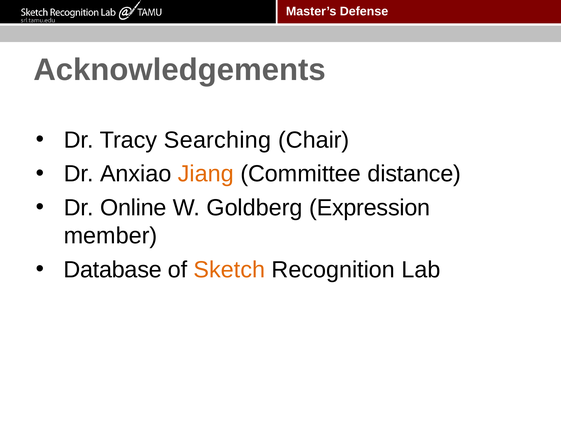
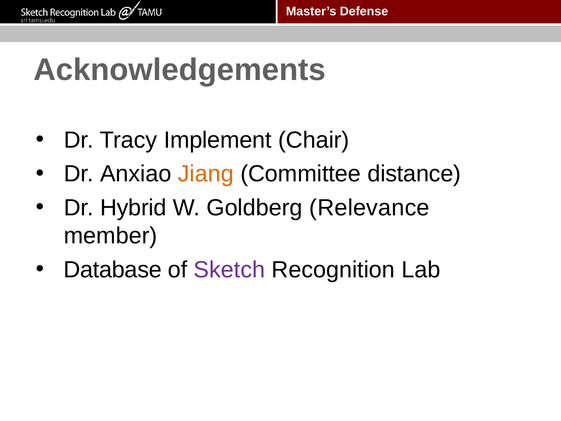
Searching: Searching -> Implement
Online: Online -> Hybrid
Expression: Expression -> Relevance
Sketch colour: orange -> purple
